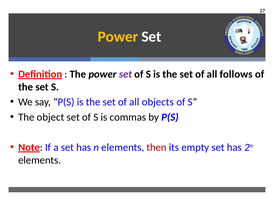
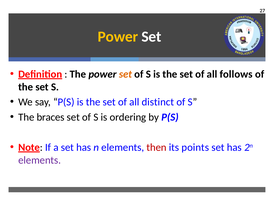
set at (125, 74) colour: purple -> orange
objects: objects -> distinct
object: object -> braces
commas: commas -> ordering
empty: empty -> points
elements at (40, 160) colour: black -> purple
